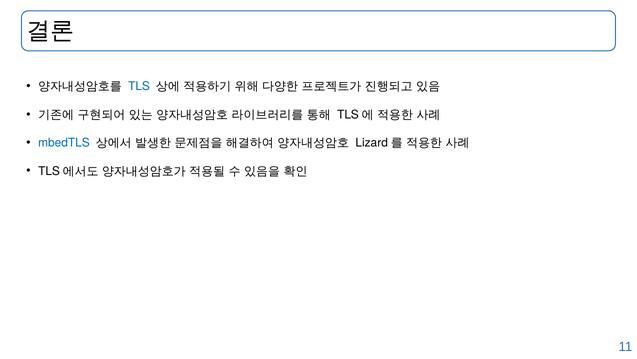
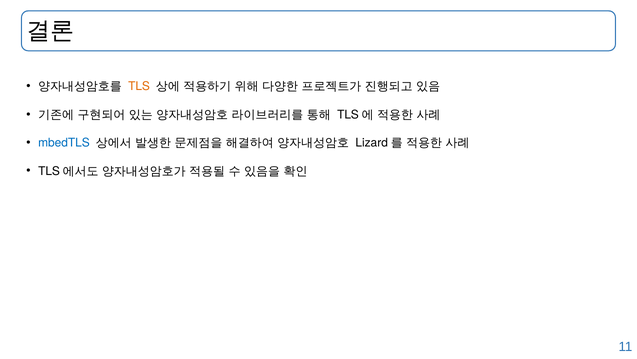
TLS colour: blue -> orange
